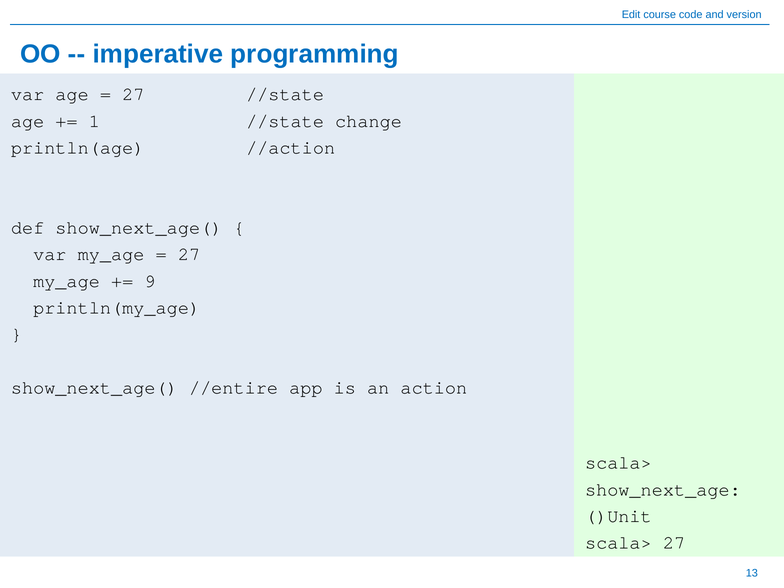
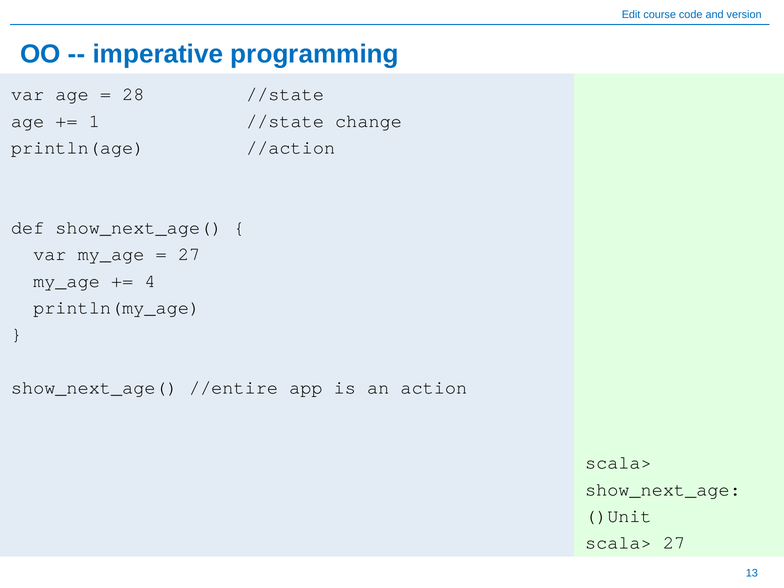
27 at (133, 94): 27 -> 28
9: 9 -> 4
